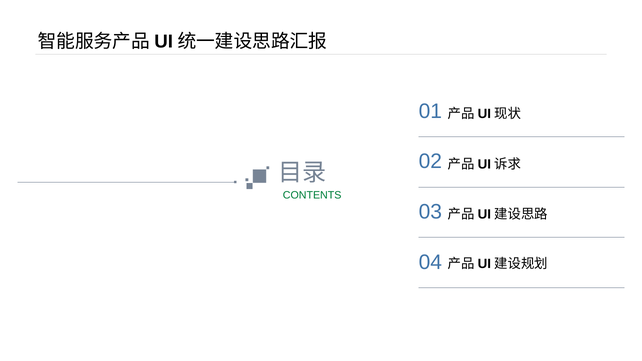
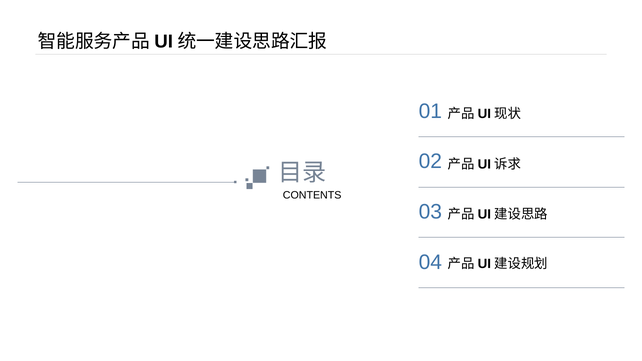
CONTENTS colour: green -> black
